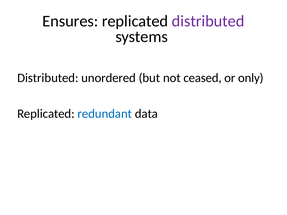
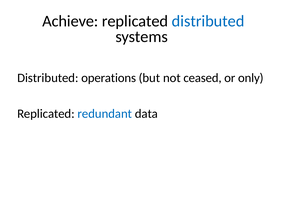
Ensures: Ensures -> Achieve
distributed at (208, 21) colour: purple -> blue
unordered: unordered -> operations
